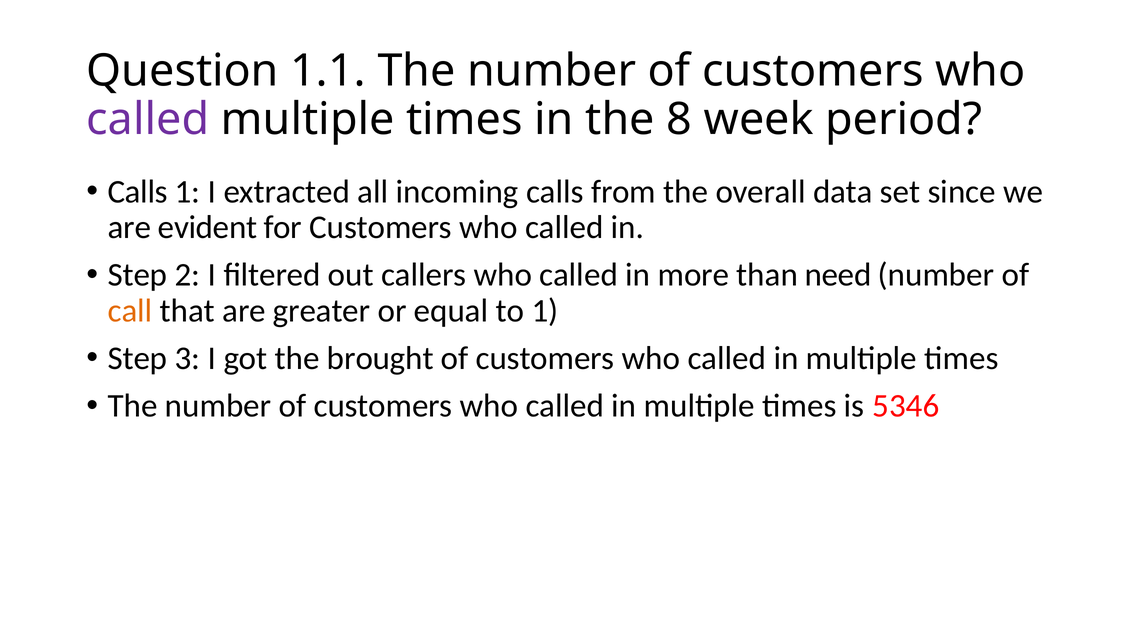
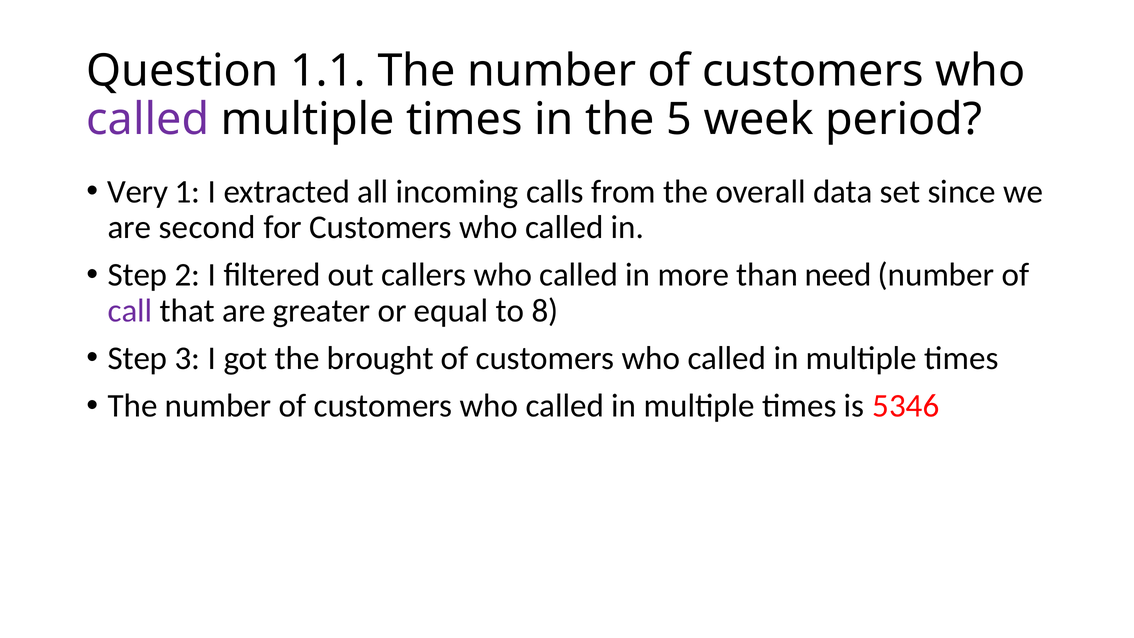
8: 8 -> 5
Calls at (138, 192): Calls -> Very
evident: evident -> second
call colour: orange -> purple
to 1: 1 -> 8
